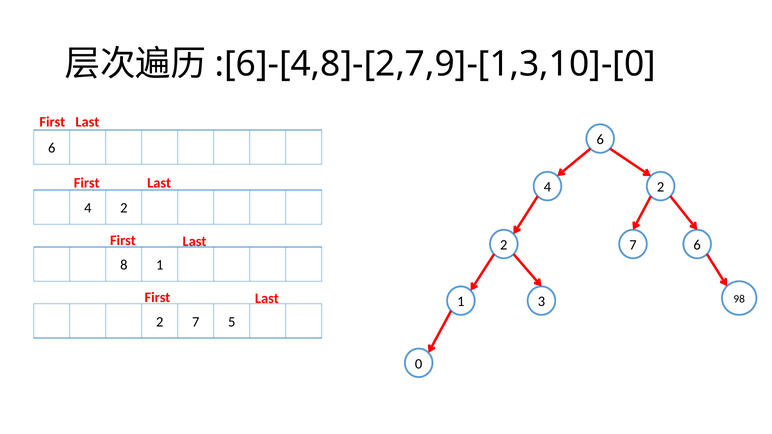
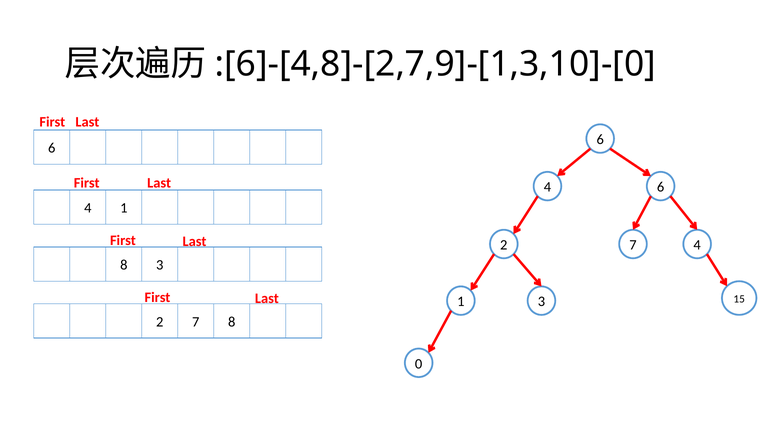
2 at (661, 187): 2 -> 6
2 at (124, 208): 2 -> 1
7 6: 6 -> 4
8 1: 1 -> 3
98: 98 -> 15
7 5: 5 -> 8
